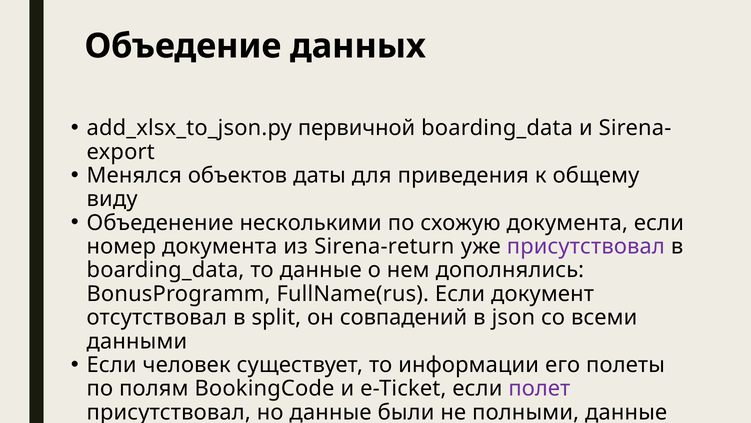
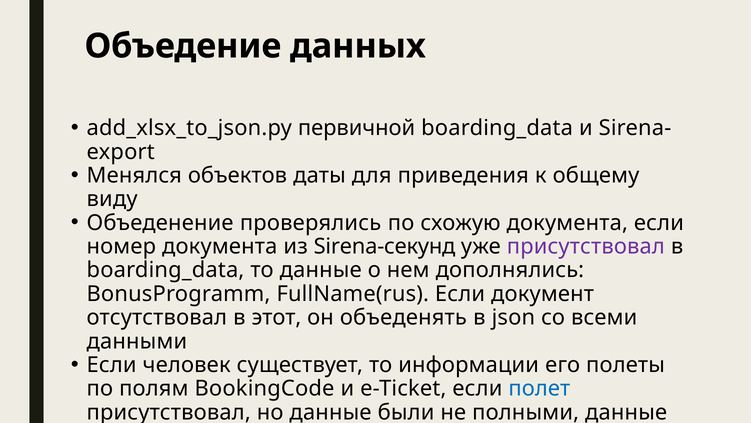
несколькими: несколькими -> проверялись
Sirena-return: Sirena-return -> Sirena-секунд
split: split -> этот
совпадений: совпадений -> объеденять
полет at (539, 388) colour: purple -> blue
